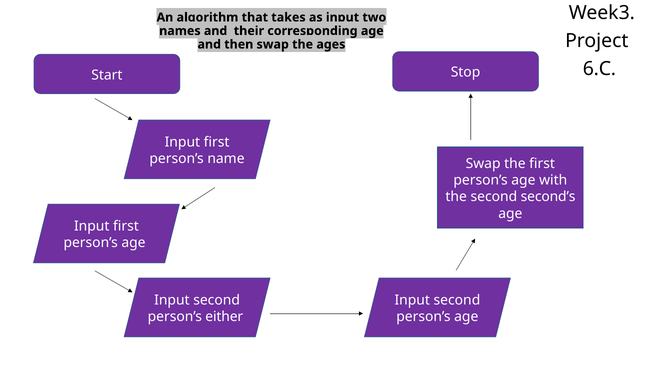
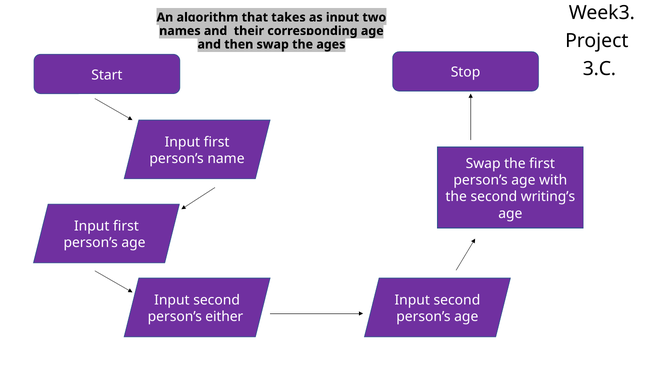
6.C: 6.C -> 3.C
second’s: second’s -> writing’s
